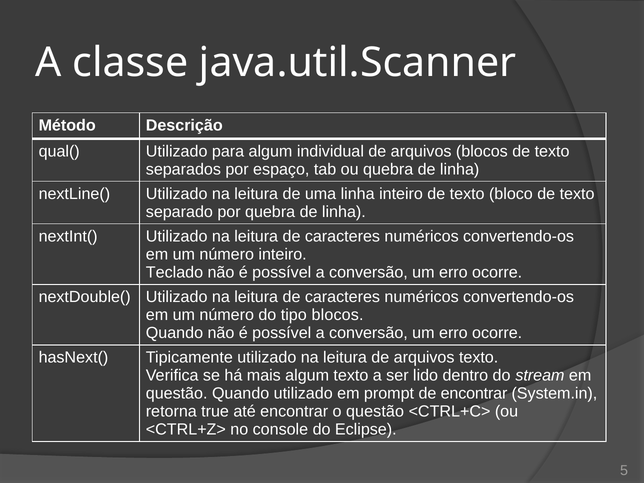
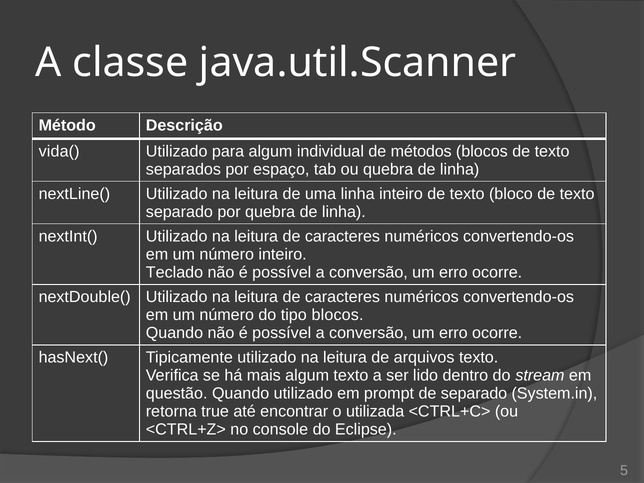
qual(: qual( -> vida(
individual de arquivos: arquivos -> métodos
de encontrar: encontrar -> separado
o questão: questão -> utilizada
